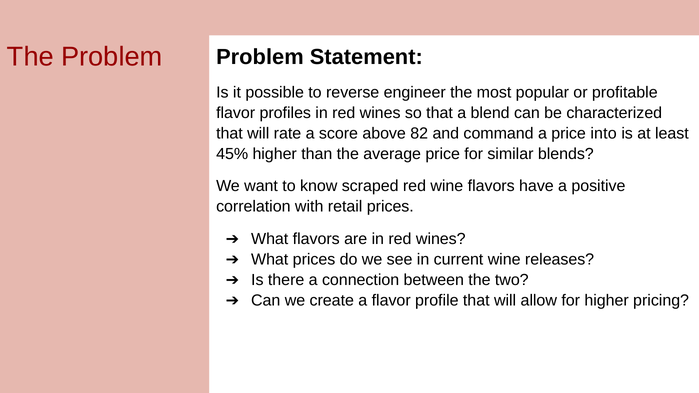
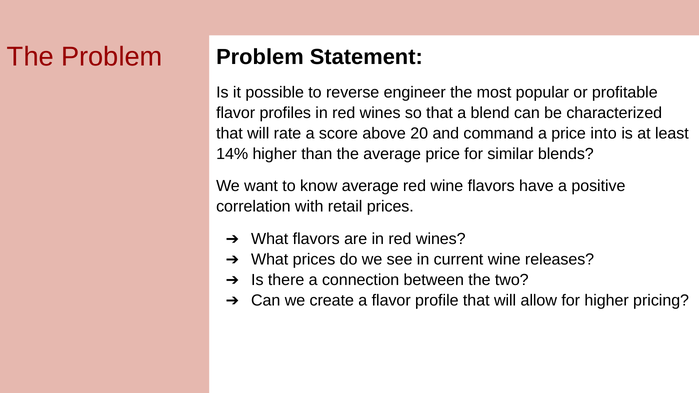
82: 82 -> 20
45%: 45% -> 14%
know scraped: scraped -> average
